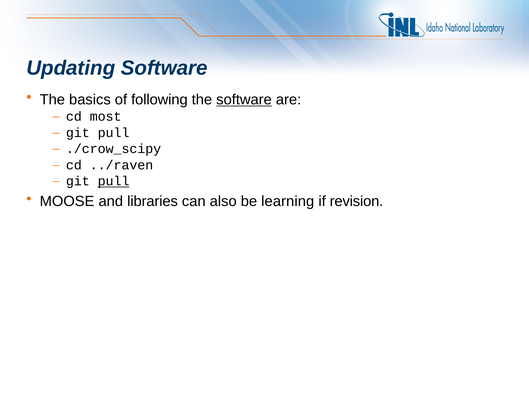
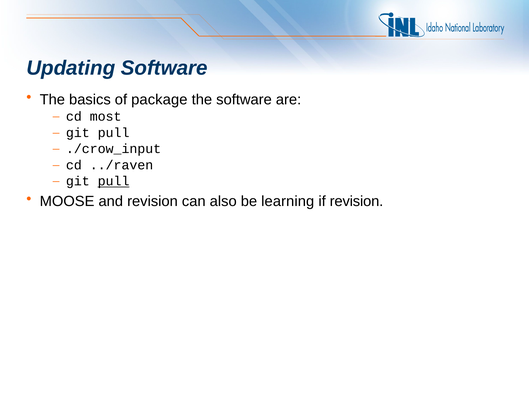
following: following -> package
software at (244, 100) underline: present -> none
./crow_scipy: ./crow_scipy -> ./crow_input
and libraries: libraries -> revision
